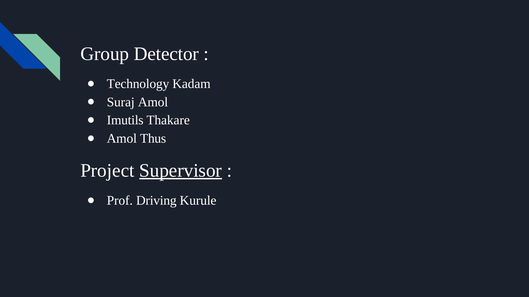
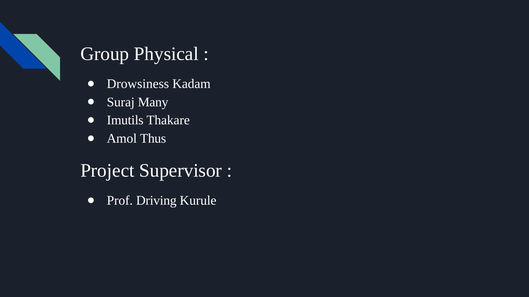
Detector: Detector -> Physical
Technology: Technology -> Drowsiness
Suraj Amol: Amol -> Many
Supervisor underline: present -> none
